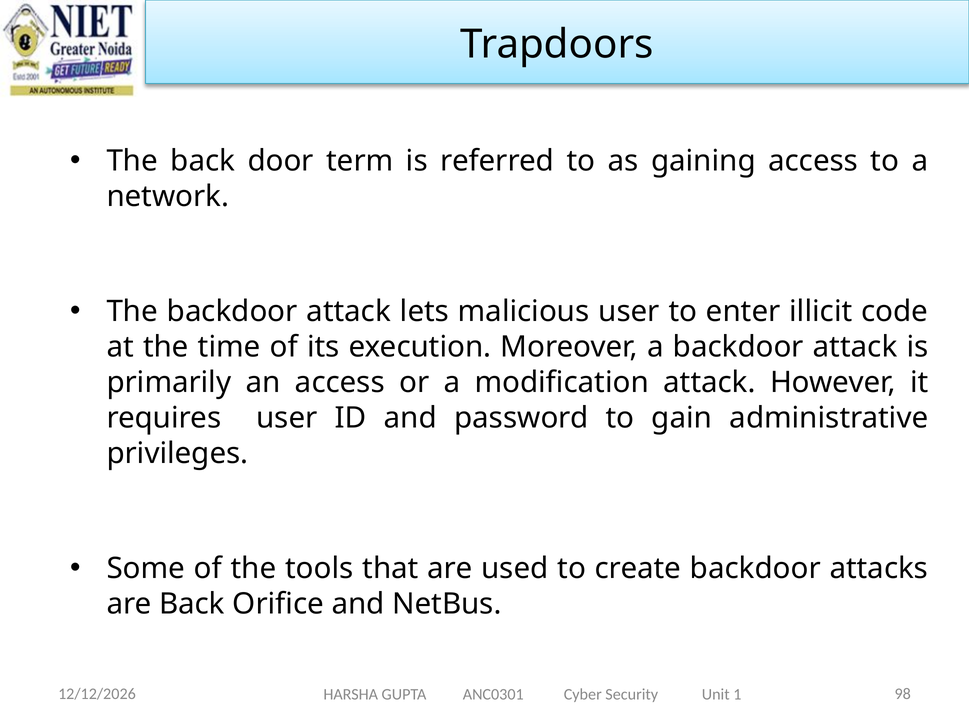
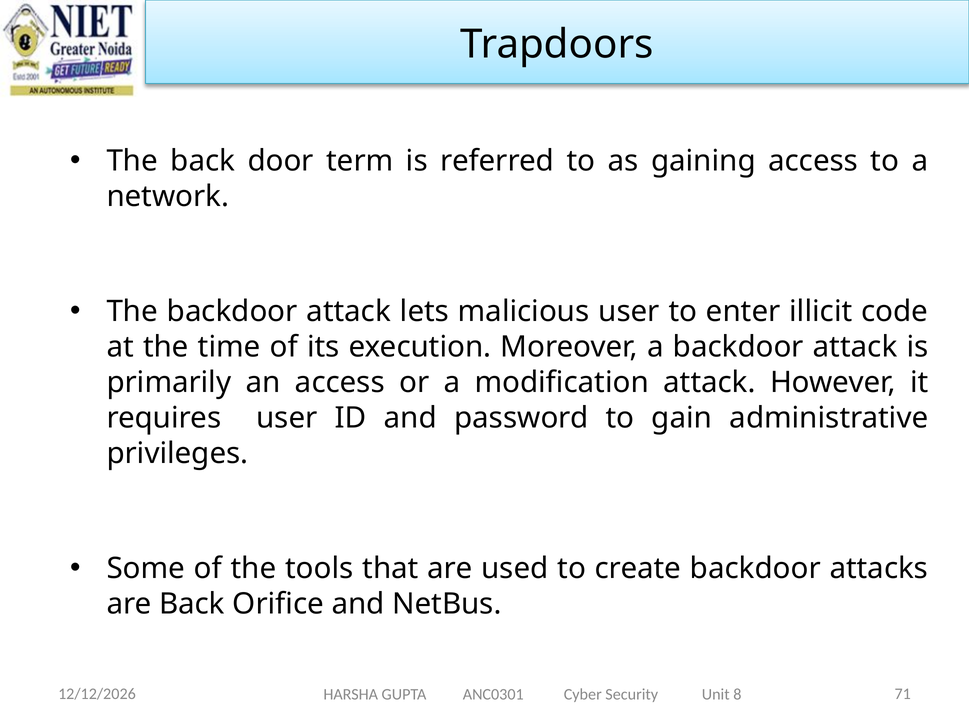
98: 98 -> 71
1: 1 -> 8
